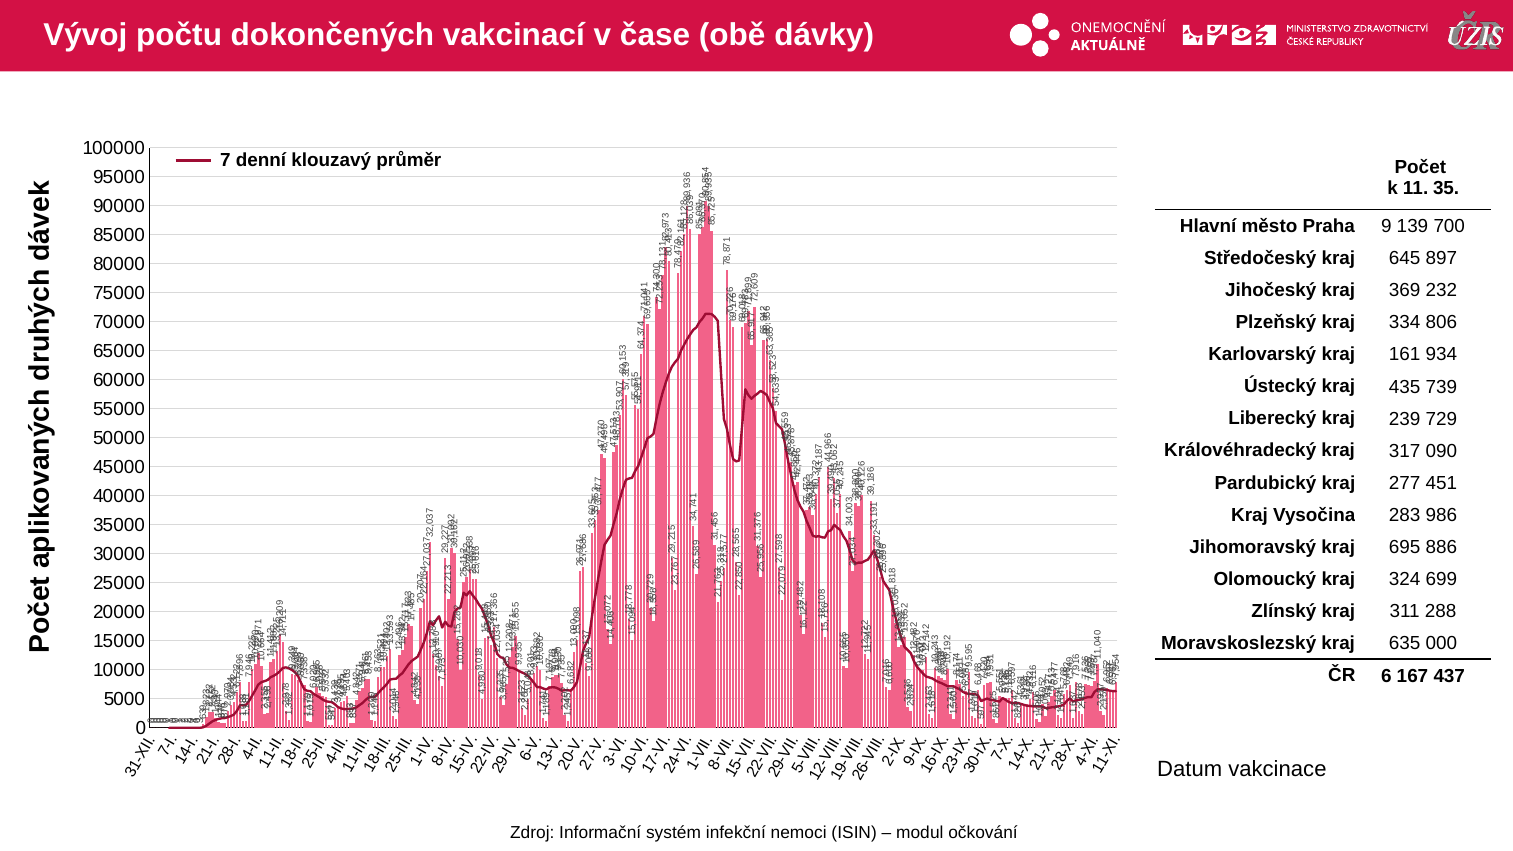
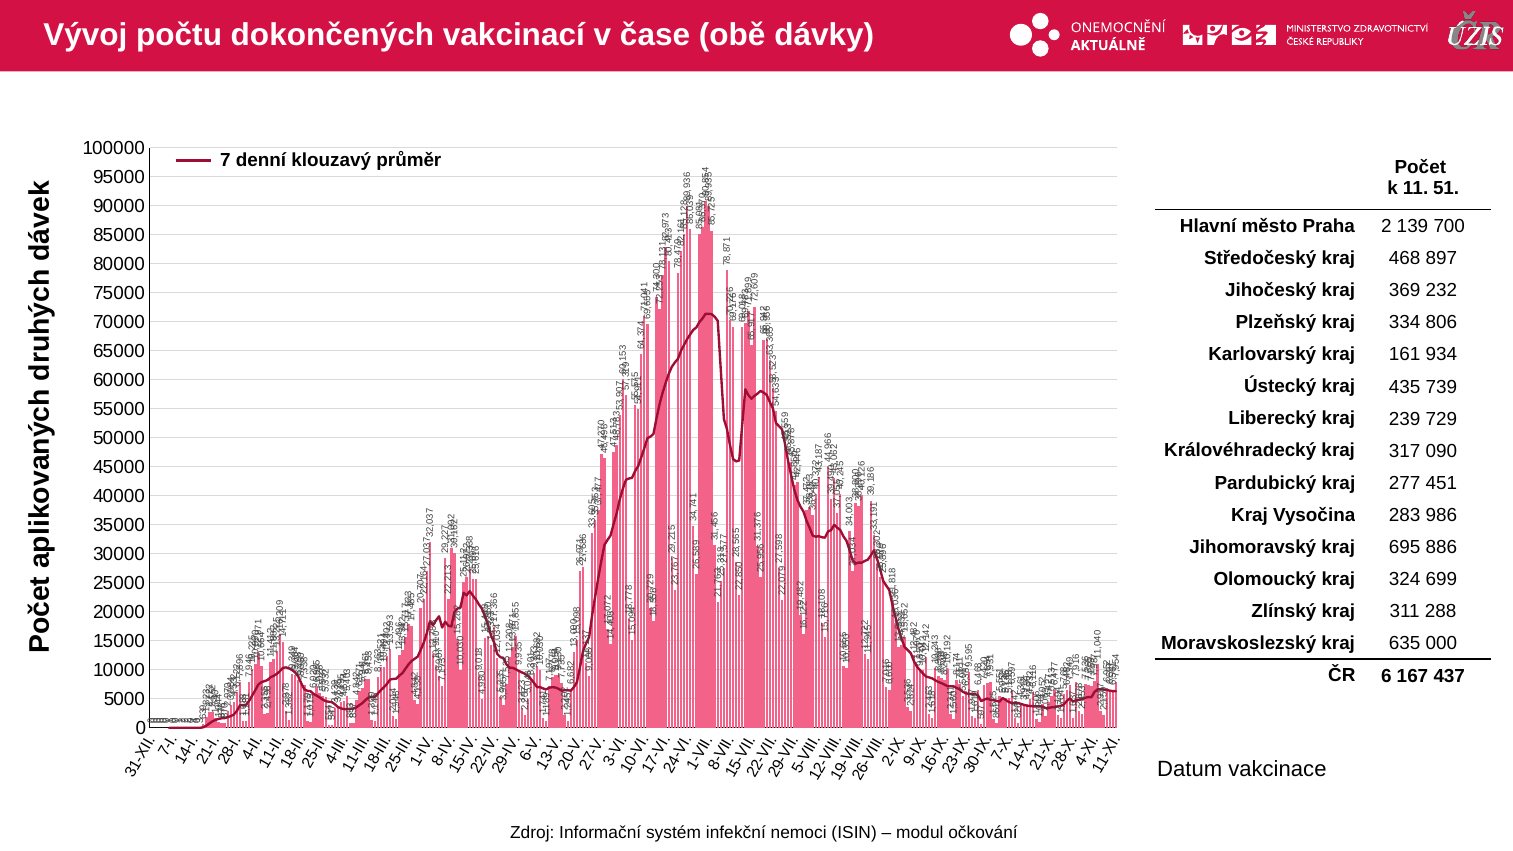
35: 35 -> 51
Praha 9: 9 -> 2
645: 645 -> 468
